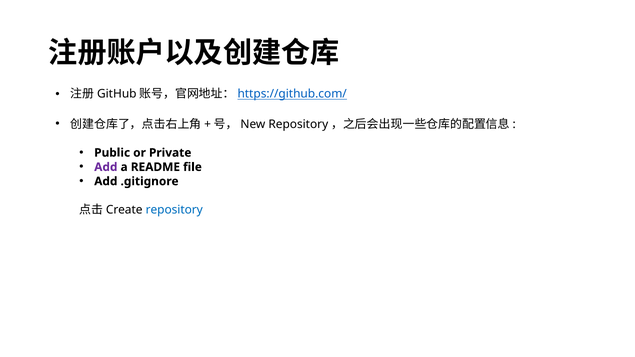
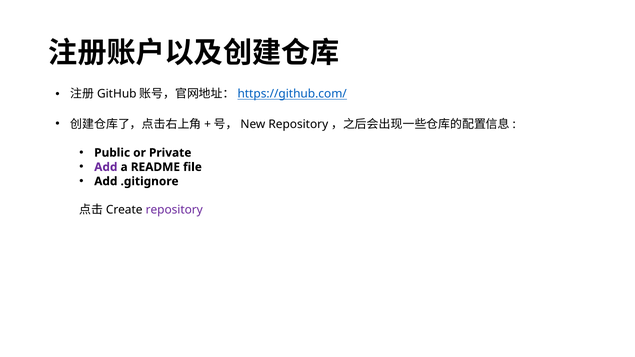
repository colour: blue -> purple
